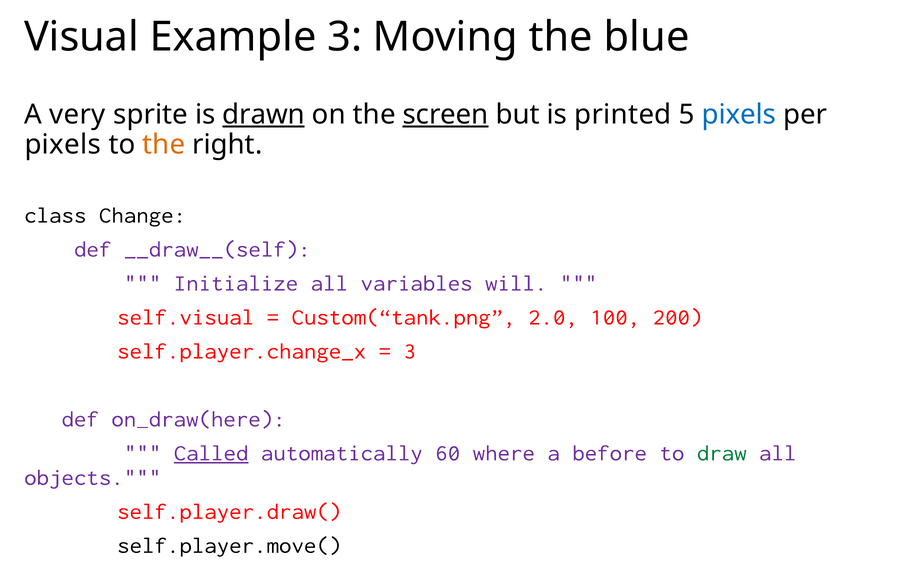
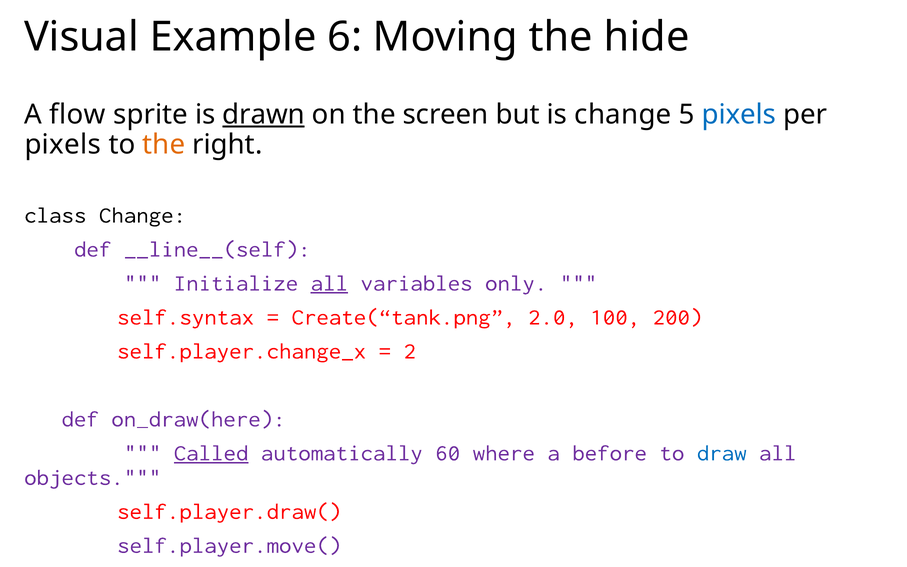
Example 3: 3 -> 6
blue: blue -> hide
very: very -> flow
screen underline: present -> none
is printed: printed -> change
__draw__(self: __draw__(self -> __line__(self
all at (329, 283) underline: none -> present
will: will -> only
self.visual: self.visual -> self.syntax
Custom(“tank.png: Custom(“tank.png -> Create(“tank.png
3 at (410, 351): 3 -> 2
draw colour: green -> blue
self.player.move( colour: black -> purple
